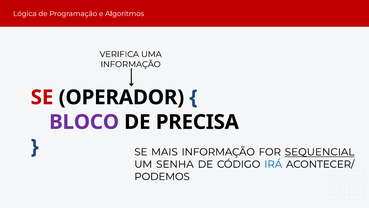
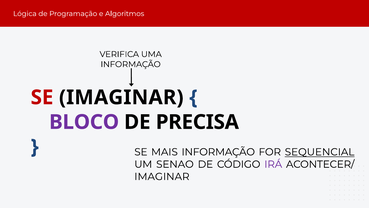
SE OPERADOR: OPERADOR -> IMAGINAR
SENHA: SENHA -> SENAO
IRÁ colour: blue -> purple
PODEMOS at (162, 176): PODEMOS -> IMAGINAR
